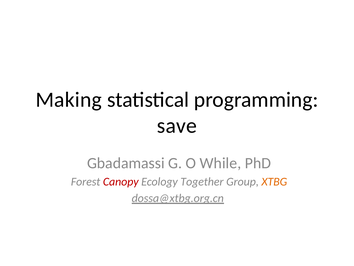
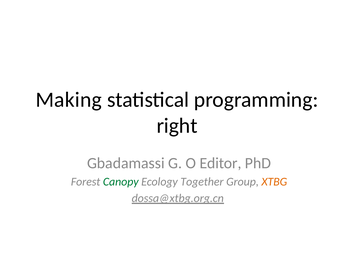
save: save -> right
While: While -> Editor
Canopy colour: red -> green
